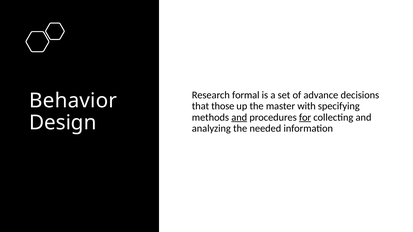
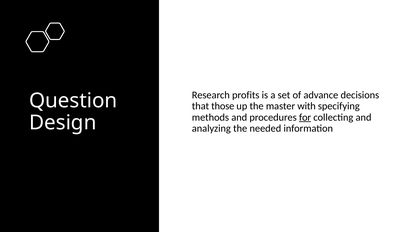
formal: formal -> profits
Behavior: Behavior -> Question
and at (239, 118) underline: present -> none
